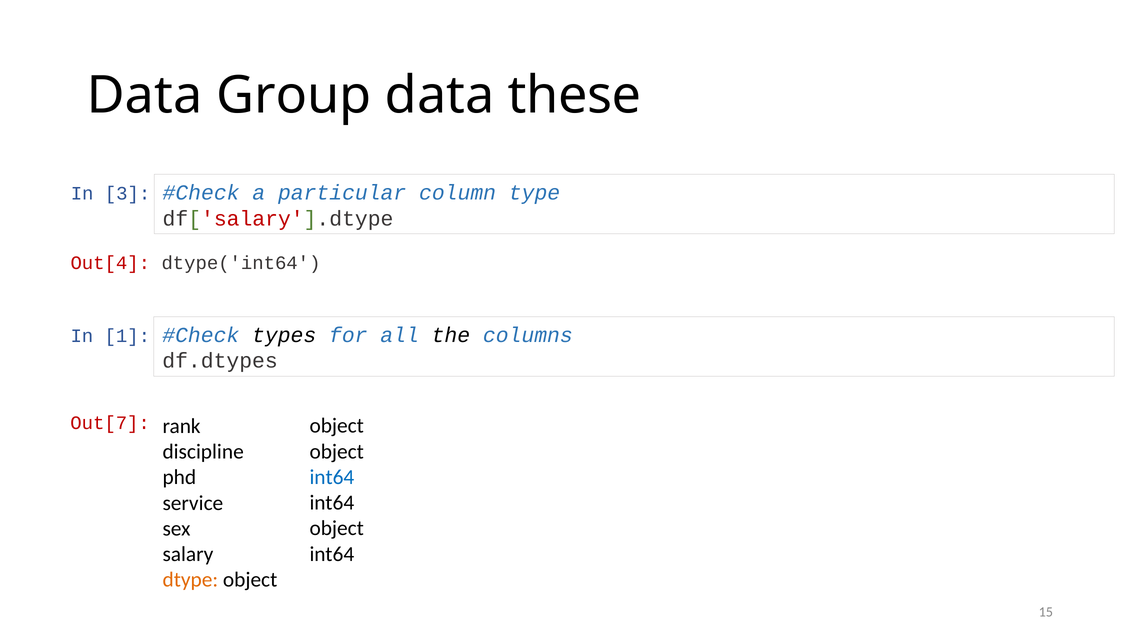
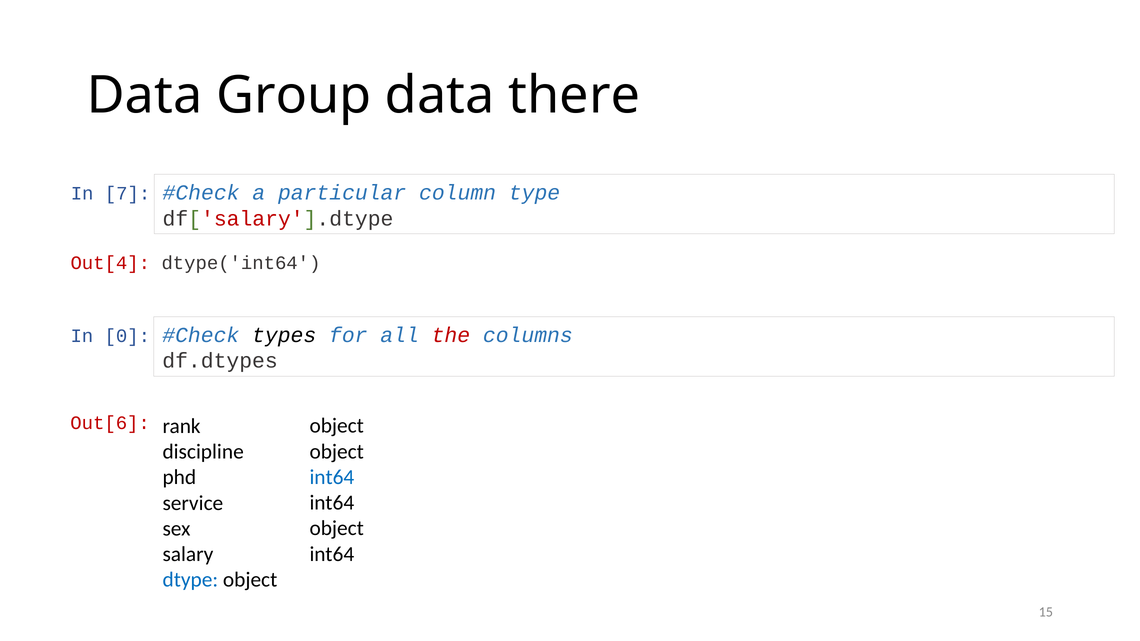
these: these -> there
3: 3 -> 7
1: 1 -> 0
the colour: black -> red
Out[7: Out[7 -> Out[6
dtype colour: orange -> blue
